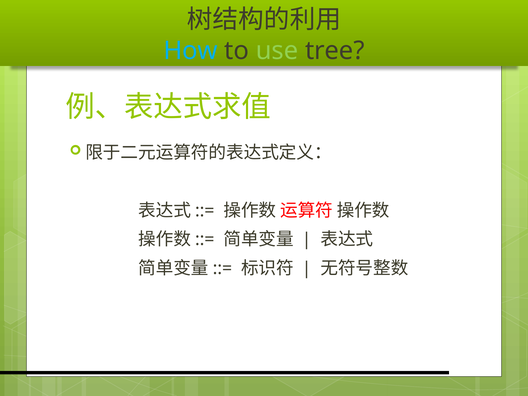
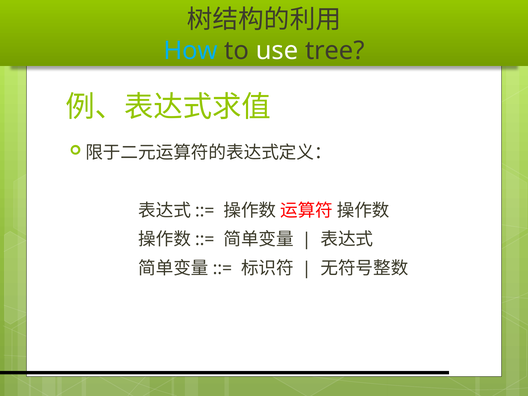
use colour: light green -> white
